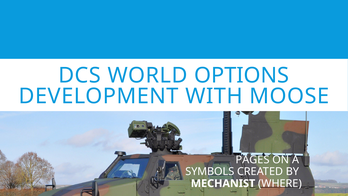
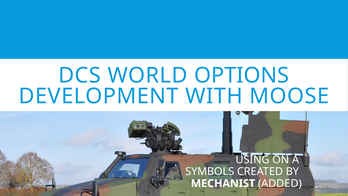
PAGES: PAGES -> USING
WHERE: WHERE -> ADDED
